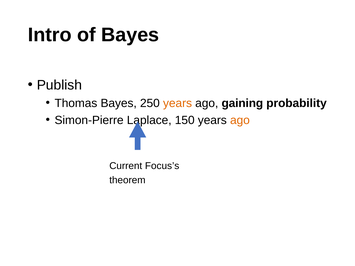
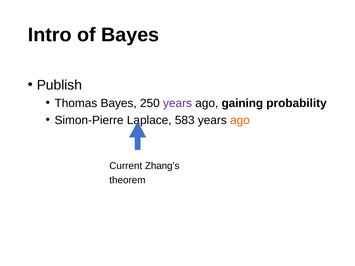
years at (178, 103) colour: orange -> purple
150: 150 -> 583
Focus’s: Focus’s -> Zhang’s
